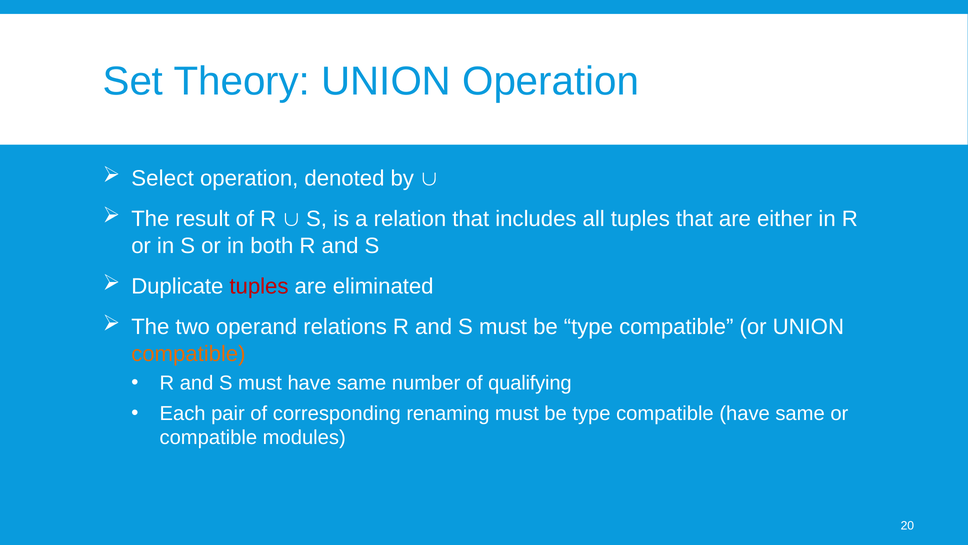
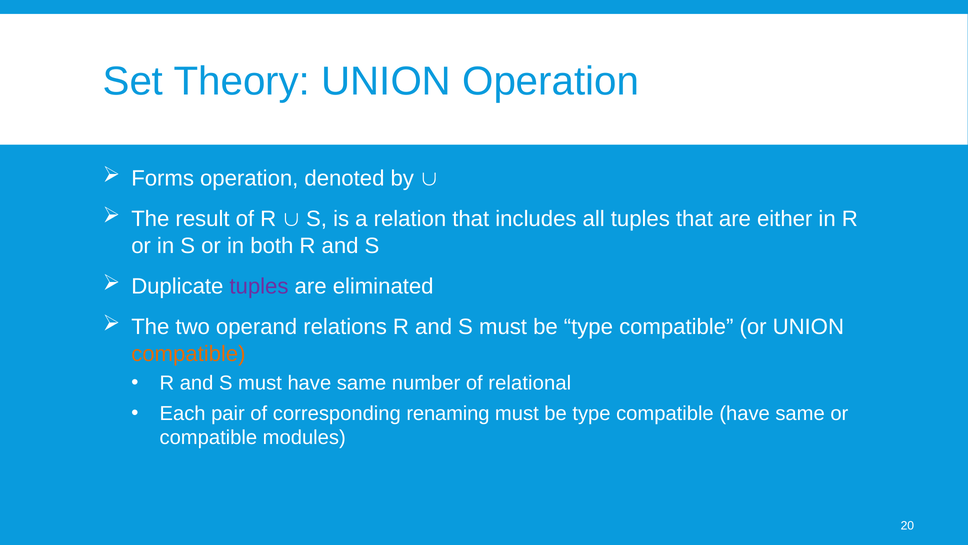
Select: Select -> Forms
tuples at (259, 286) colour: red -> purple
qualifying: qualifying -> relational
